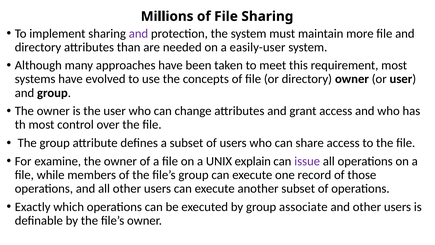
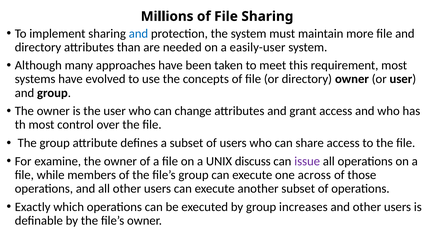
and at (138, 33) colour: purple -> blue
explain: explain -> discuss
record: record -> across
associate: associate -> increases
